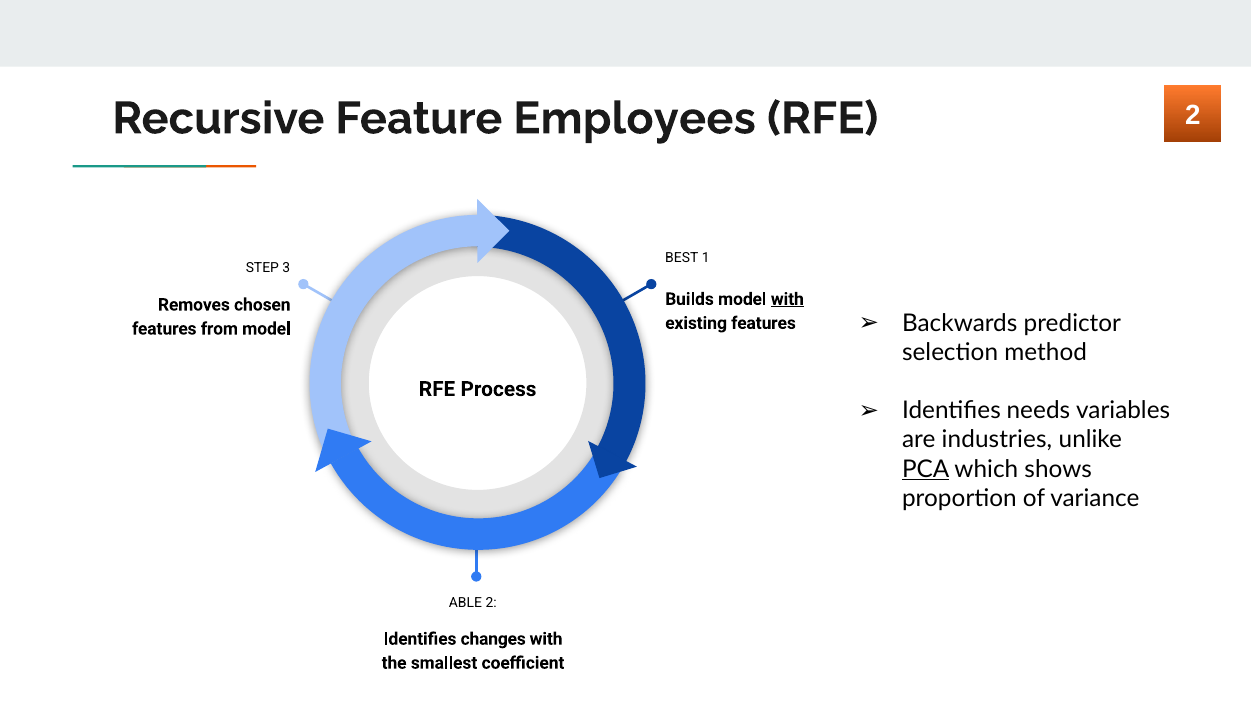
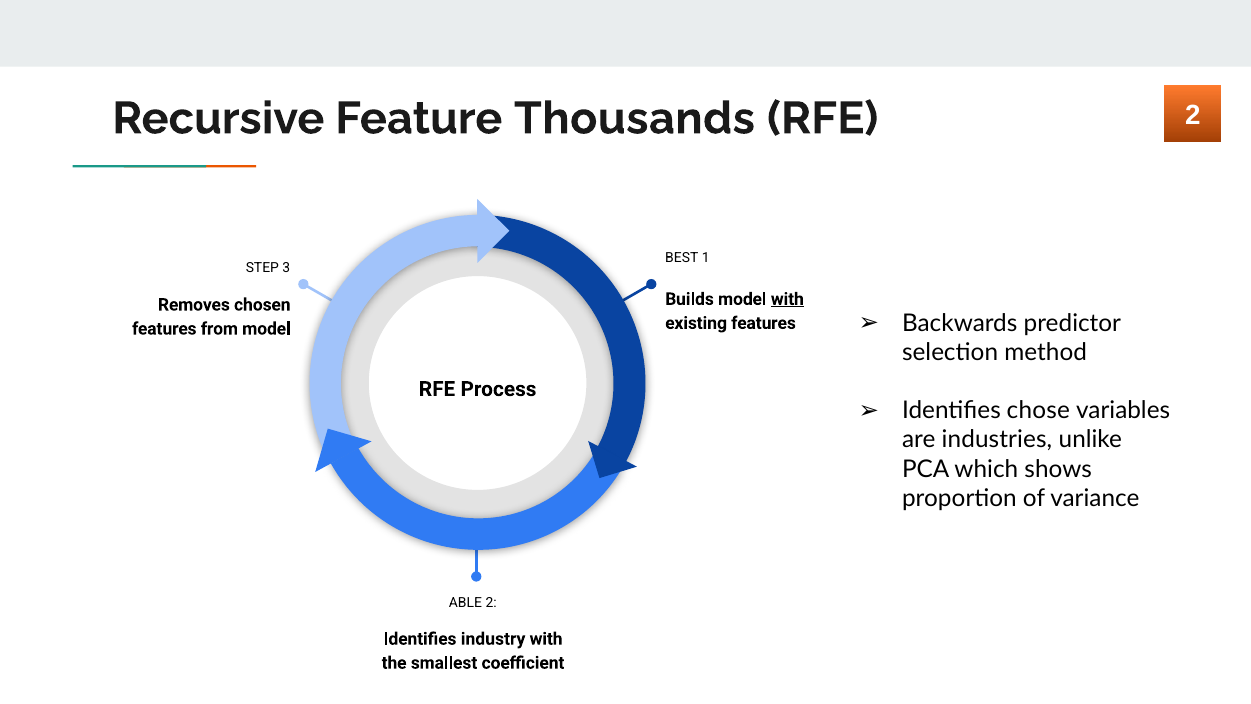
Employees: Employees -> Thousands
needs: needs -> chose
PCA underline: present -> none
changes: changes -> industry
